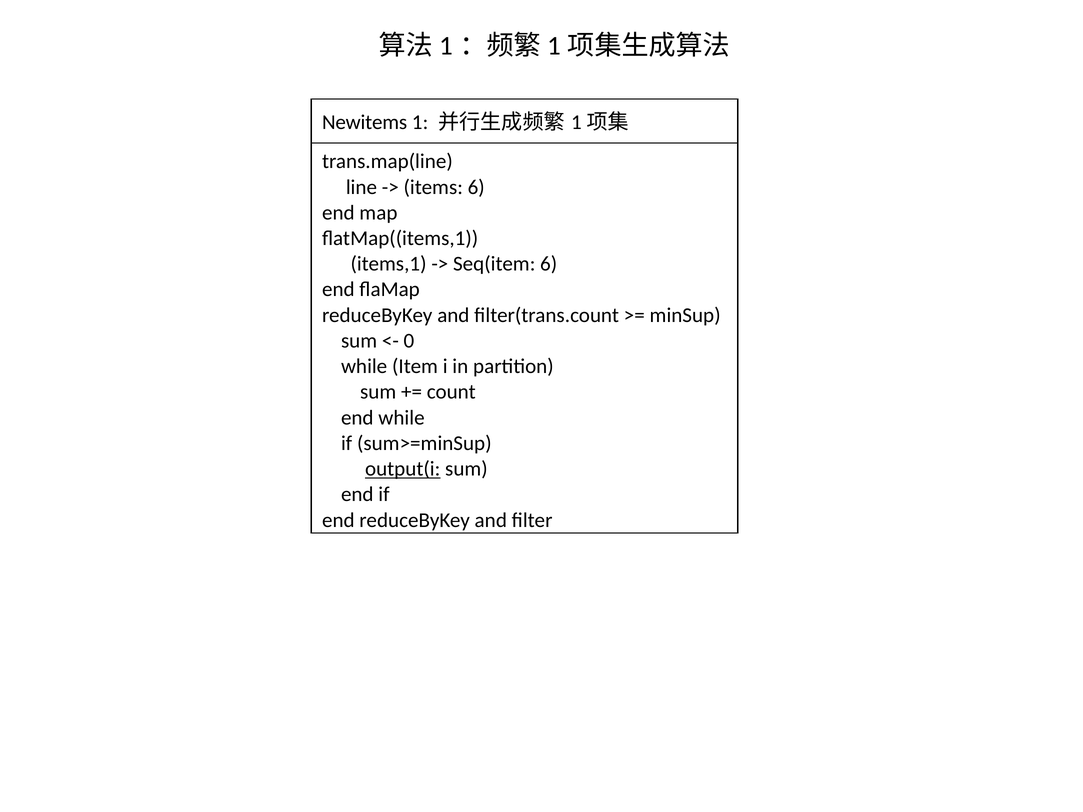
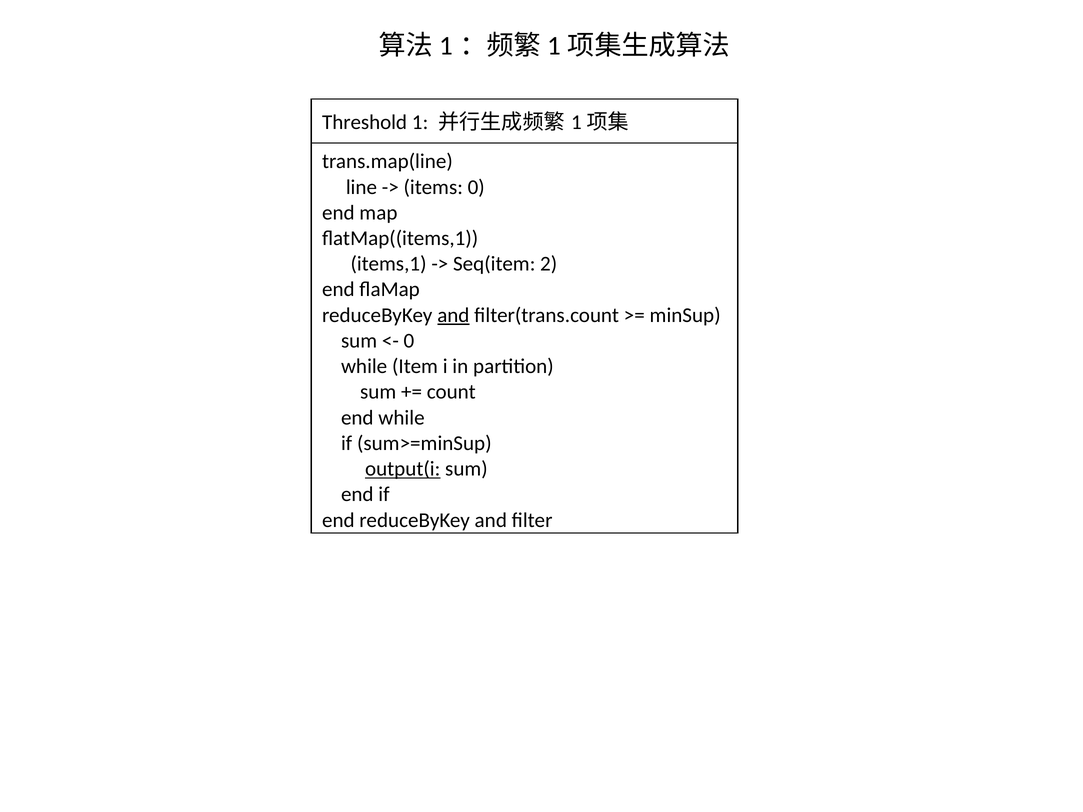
Newitems: Newitems -> Threshold
items 6: 6 -> 0
Seq(item 6: 6 -> 2
and at (453, 315) underline: none -> present
